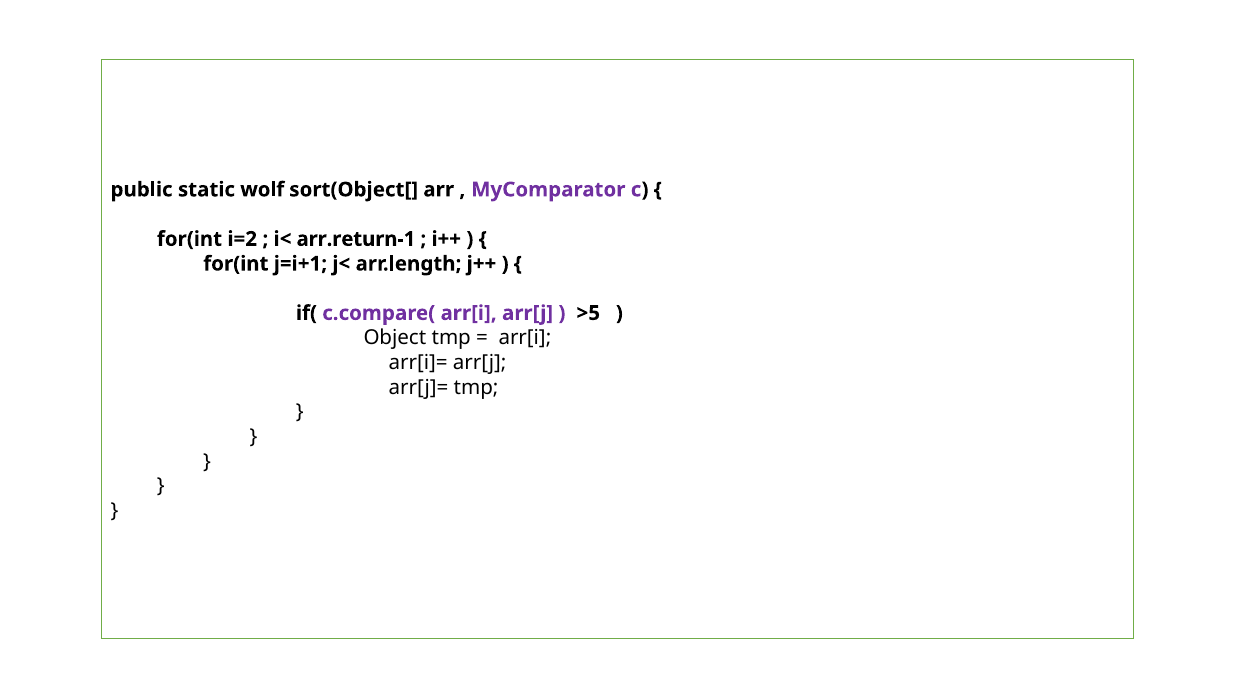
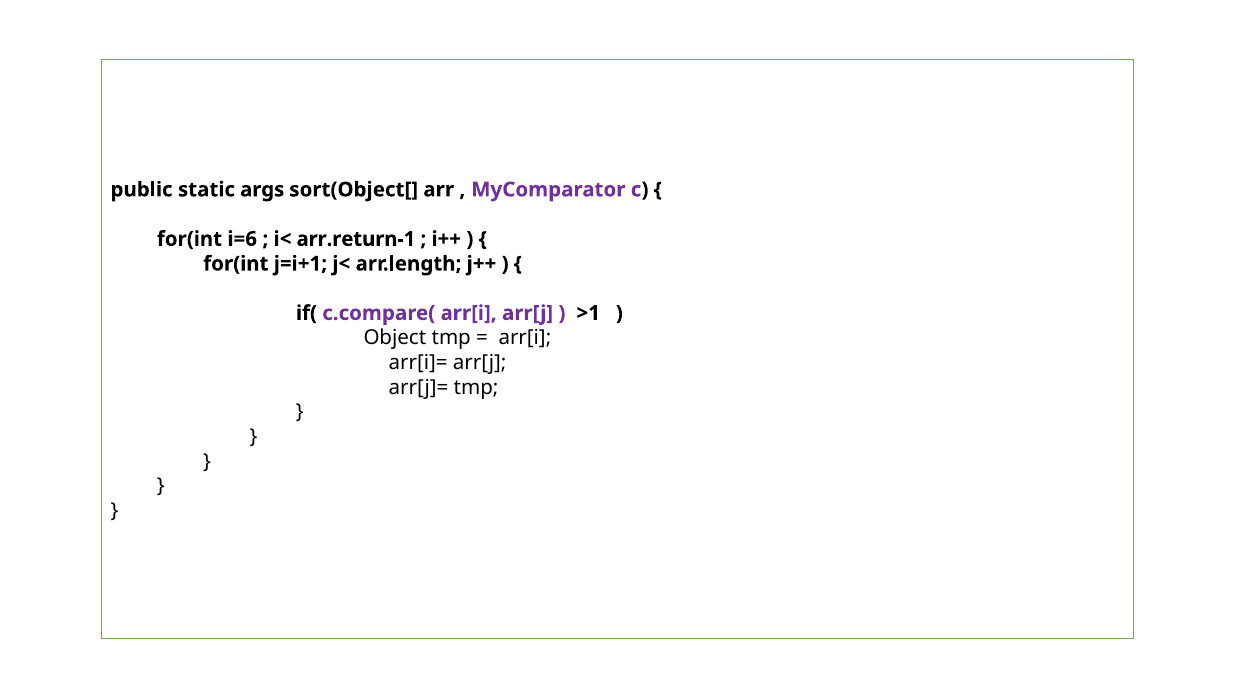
wolf: wolf -> args
i=2: i=2 -> i=6
>5: >5 -> >1
